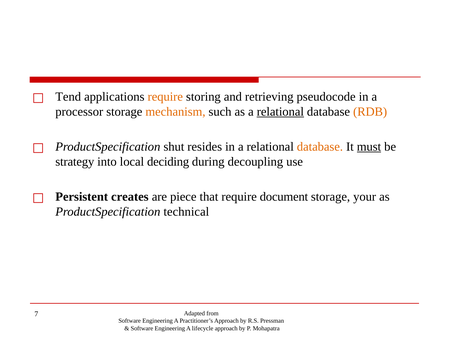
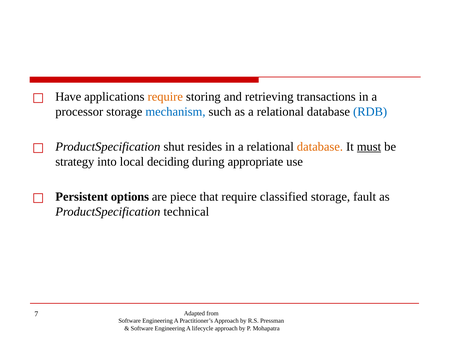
Tend: Tend -> Have
pseudocode: pseudocode -> transactions
mechanism colour: orange -> blue
relational at (280, 112) underline: present -> none
RDB colour: orange -> blue
decoupling: decoupling -> appropriate
creates: creates -> options
document: document -> classified
your: your -> fault
